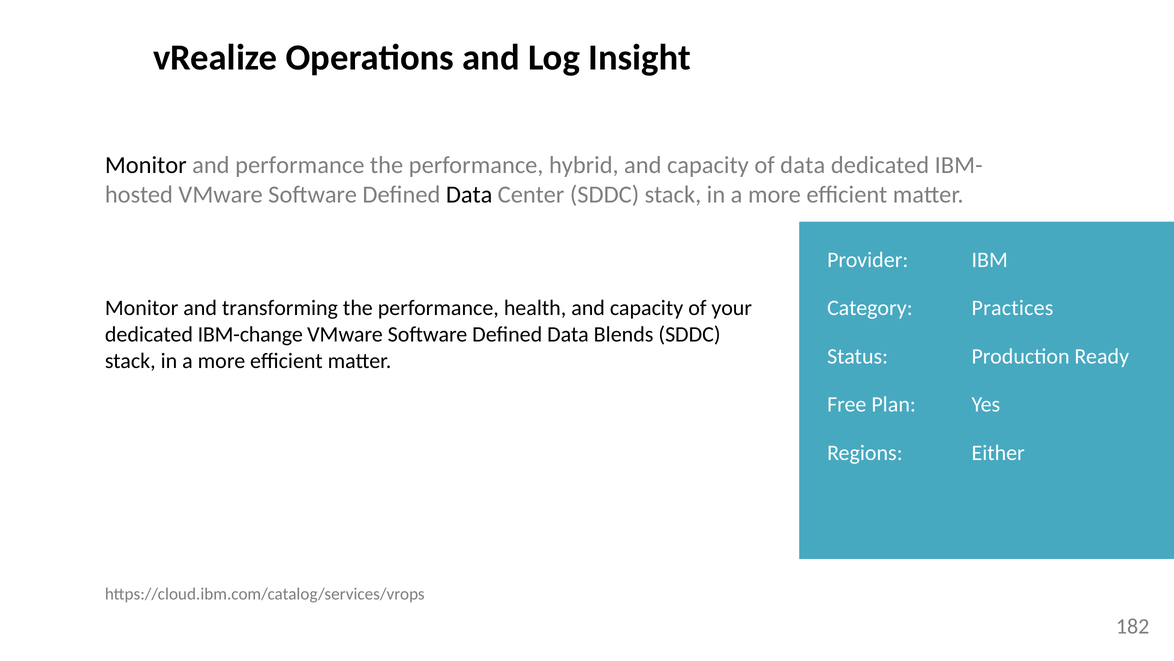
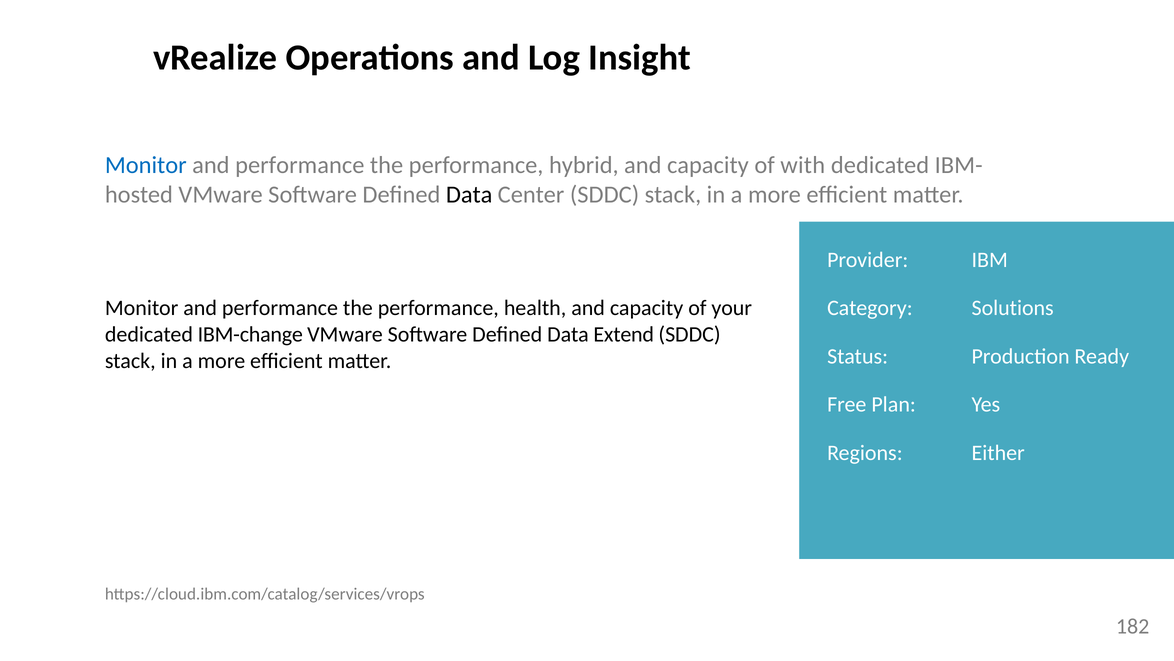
Monitor at (146, 165) colour: black -> blue
of data: data -> with
transforming at (280, 308): transforming -> performance
Practices: Practices -> Solutions
Blends: Blends -> Extend
